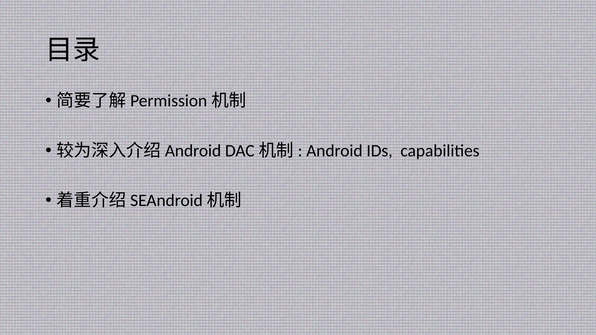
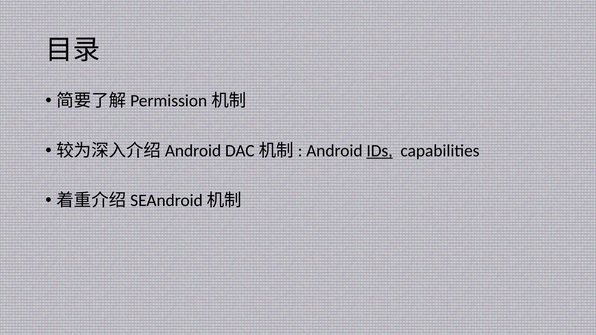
IDs underline: none -> present
